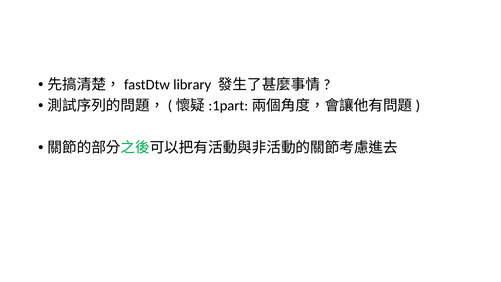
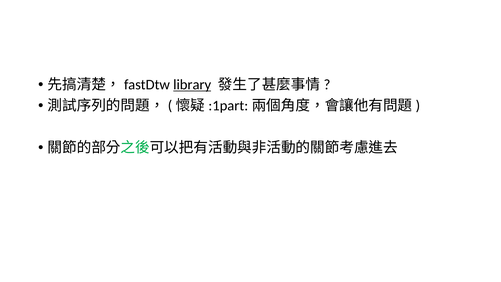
library underline: none -> present
